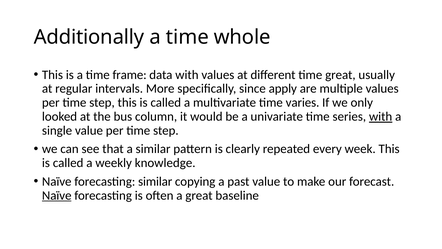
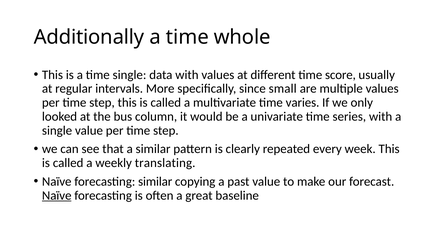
time frame: frame -> single
time great: great -> score
apply: apply -> small
with at (381, 116) underline: present -> none
knowledge: knowledge -> translating
